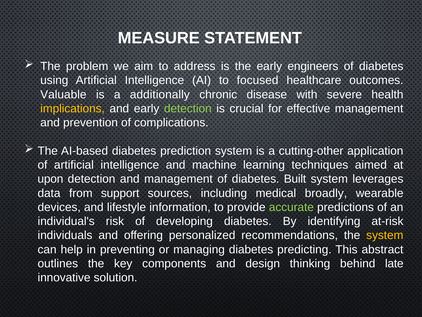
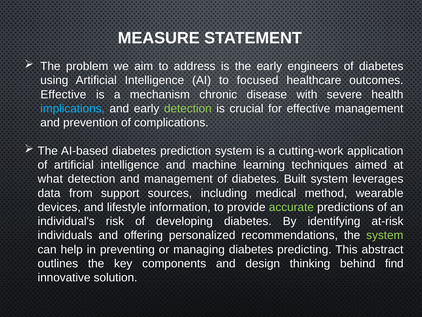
Valuable at (63, 94): Valuable -> Effective
additionally: additionally -> mechanism
implications colour: yellow -> light blue
cutting-other: cutting-other -> cutting-work
upon: upon -> what
broadly: broadly -> method
system at (385, 235) colour: yellow -> light green
late: late -> find
